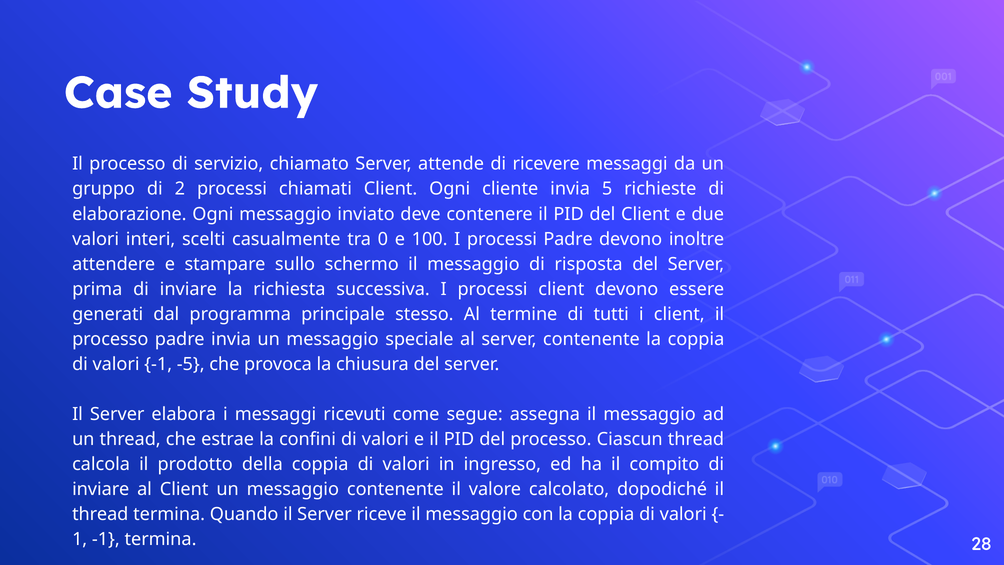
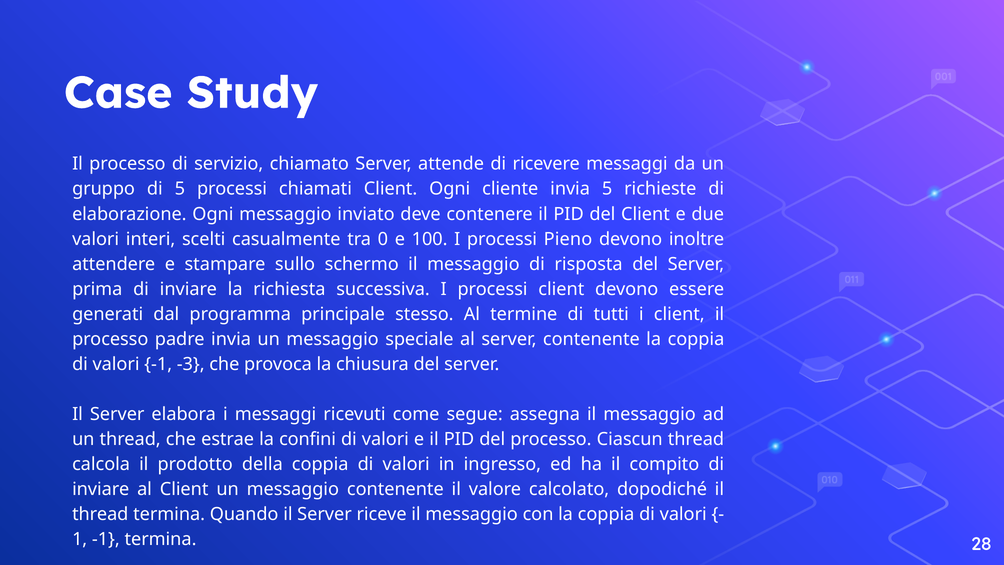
di 2: 2 -> 5
processi Padre: Padre -> Pieno
-5: -5 -> -3
